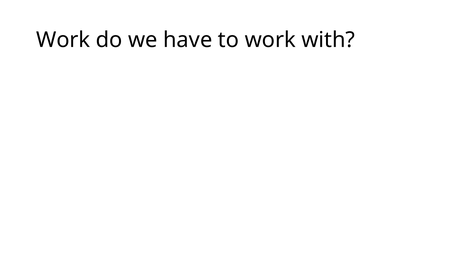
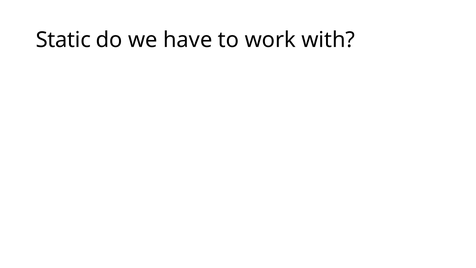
Work at (63, 40): Work -> Static
